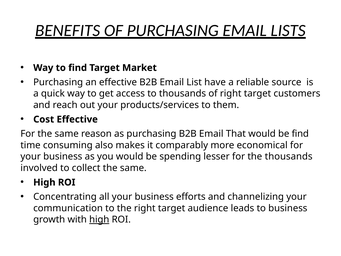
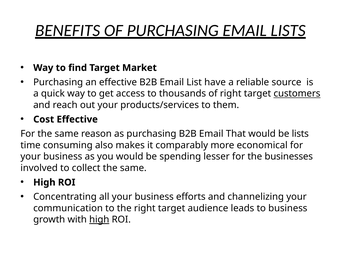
customers underline: none -> present
be find: find -> lists
the thousands: thousands -> businesses
